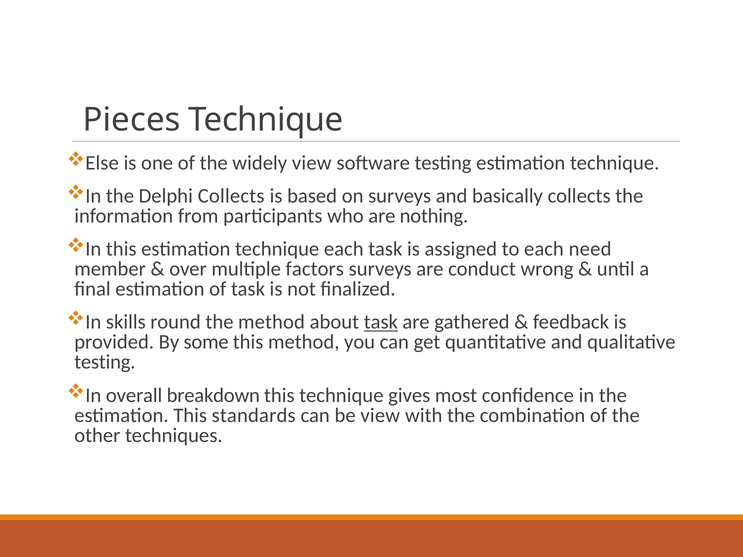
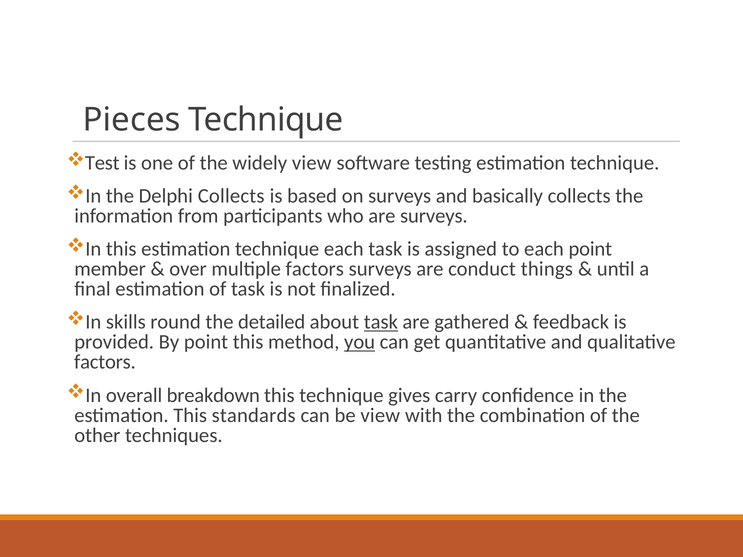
Else: Else -> Test
are nothing: nothing -> surveys
each need: need -> point
wrong: wrong -> things
the method: method -> detailed
By some: some -> point
you underline: none -> present
testing at (105, 362): testing -> factors
most: most -> carry
